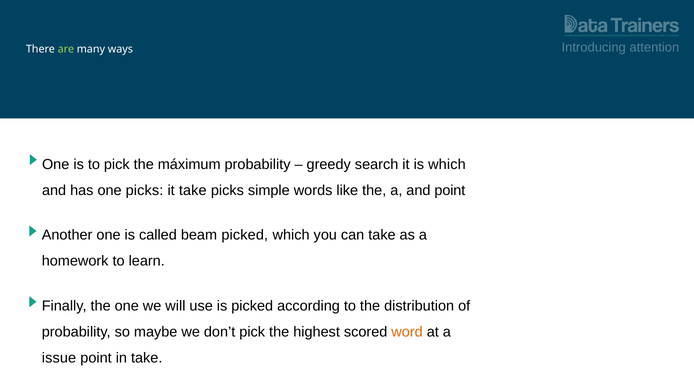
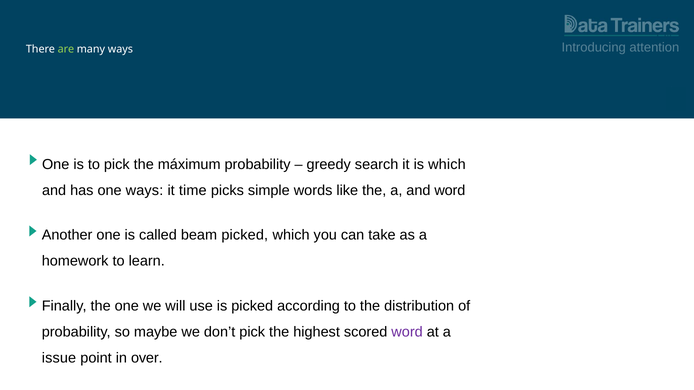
one picks: picks -> ways
it take: take -> time
and point: point -> word
word at (407, 332) colour: orange -> purple
in take: take -> over
